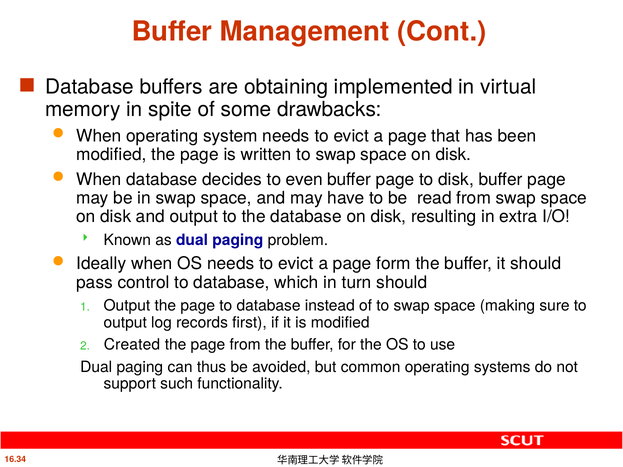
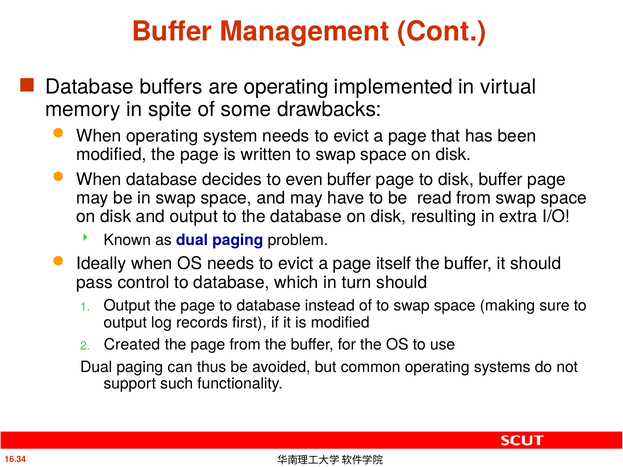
are obtaining: obtaining -> operating
form: form -> itself
